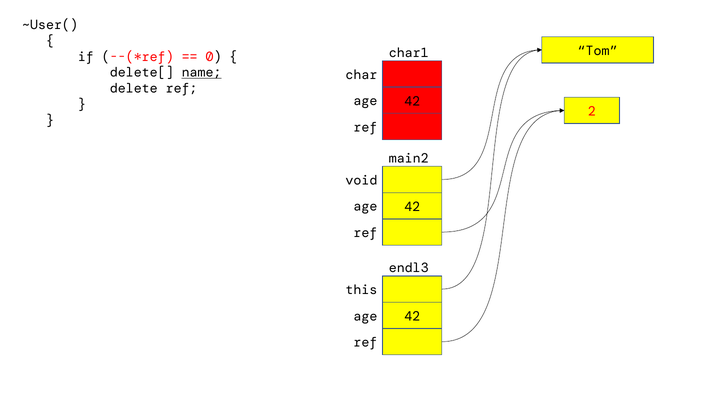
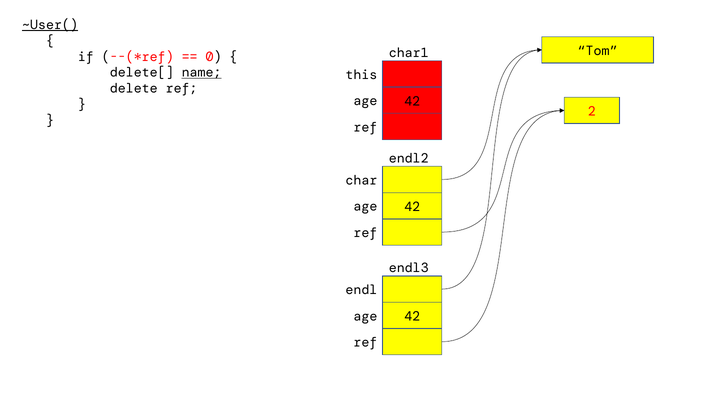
~User( underline: none -> present
char: char -> this
main2: main2 -> endl2
void: void -> char
this: this -> endl
